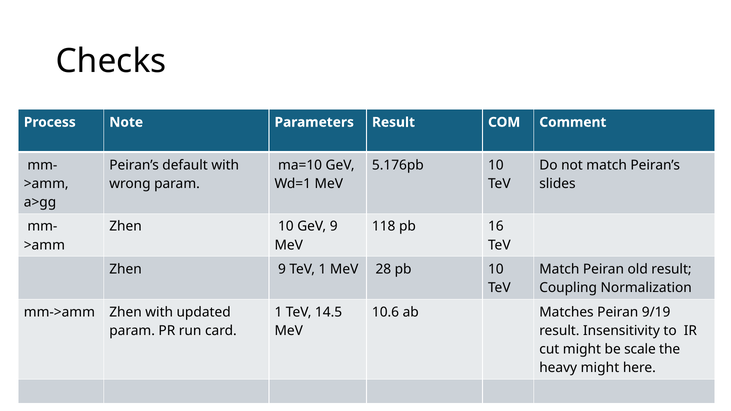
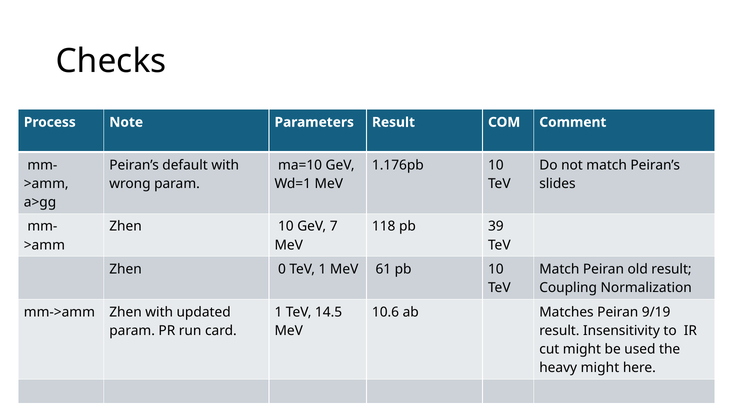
5.176pb: 5.176pb -> 1.176pb
GeV 9: 9 -> 7
16: 16 -> 39
Zhen 9: 9 -> 0
28: 28 -> 61
scale: scale -> used
